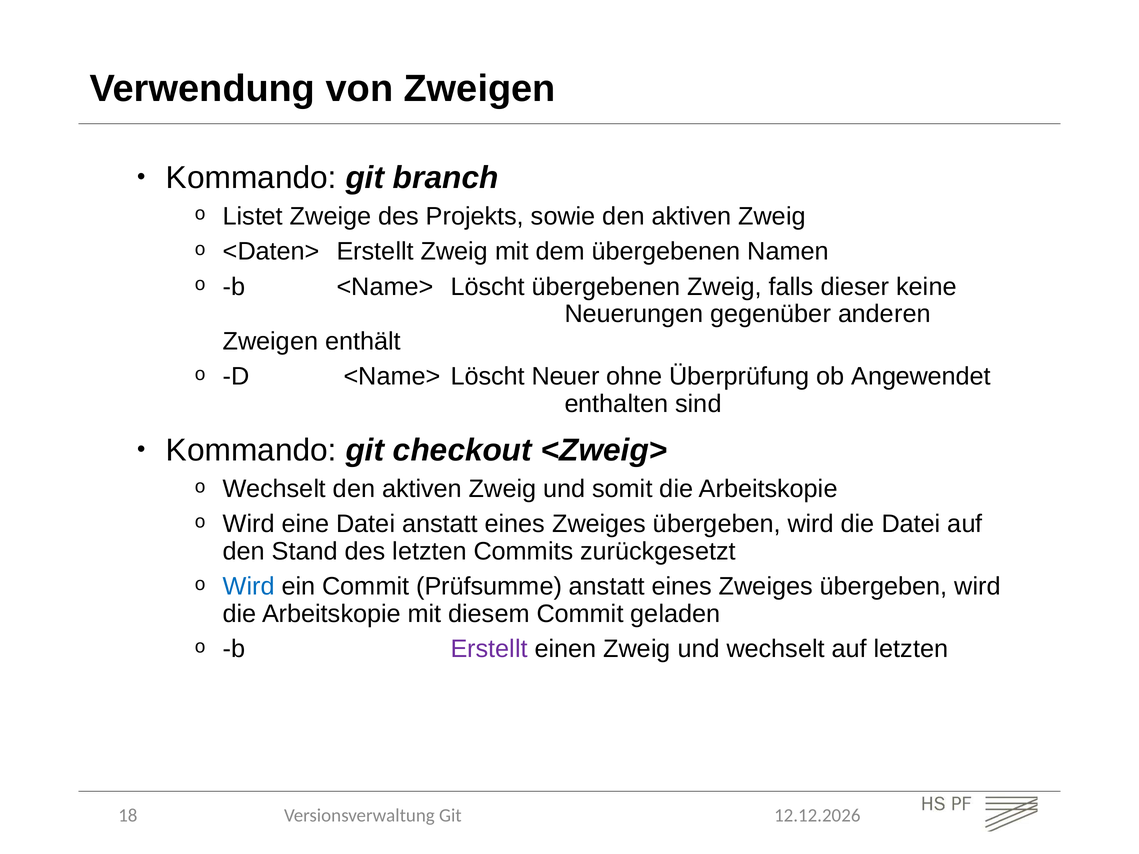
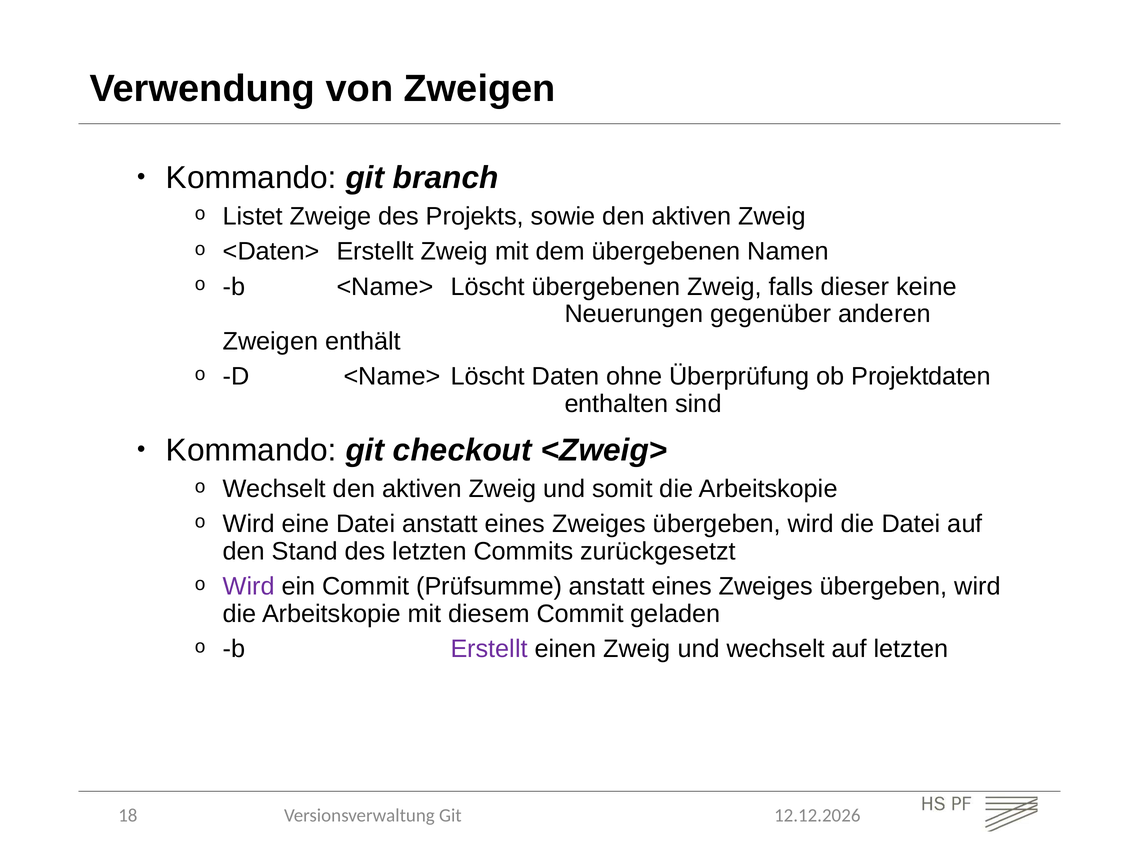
Neuer: Neuer -> Daten
Angewendet: Angewendet -> Projektdaten
Wird at (249, 587) colour: blue -> purple
